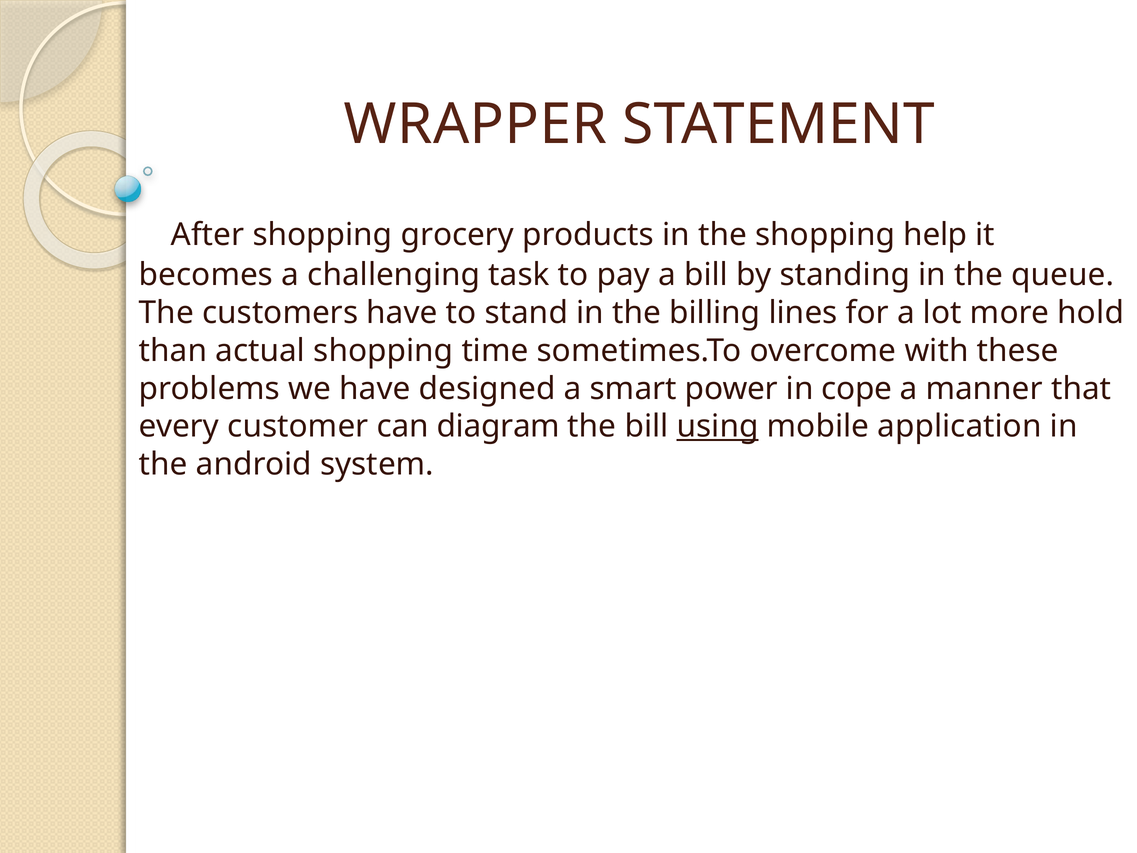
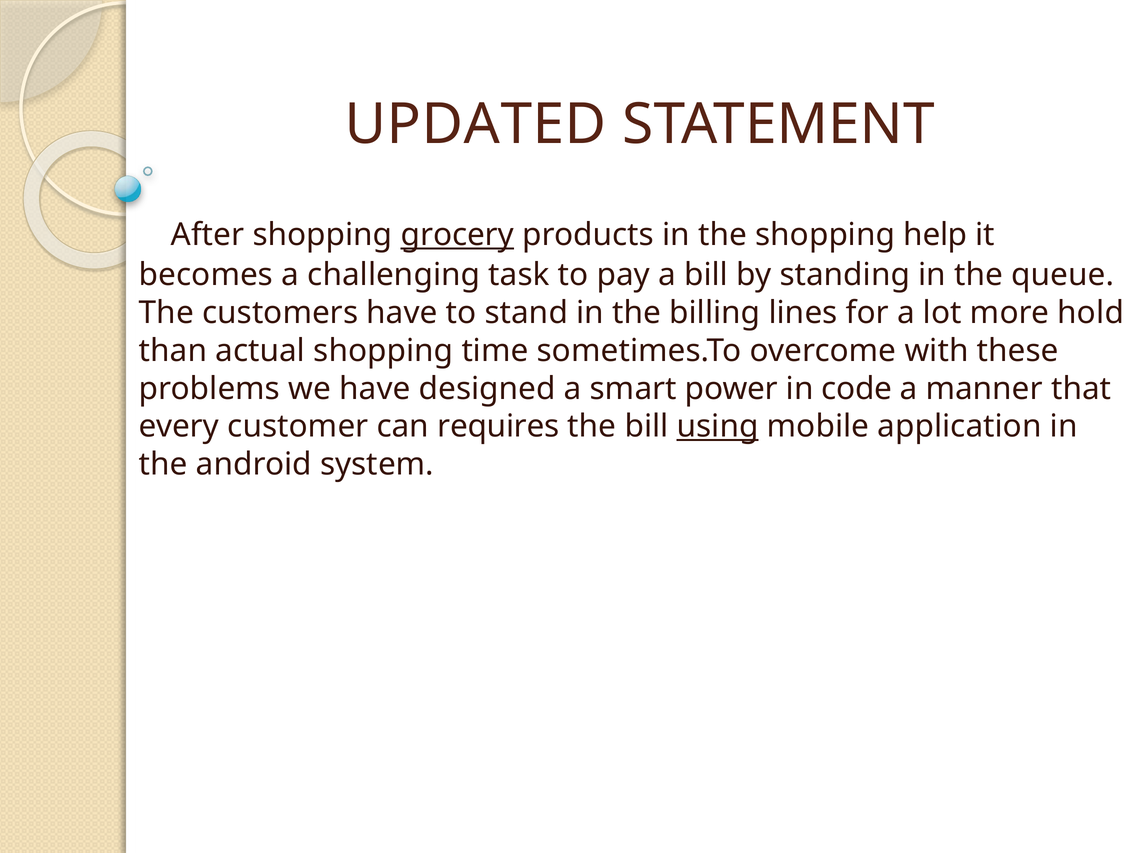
WRAPPER: WRAPPER -> UPDATED
grocery underline: none -> present
cope: cope -> code
diagram: diagram -> requires
